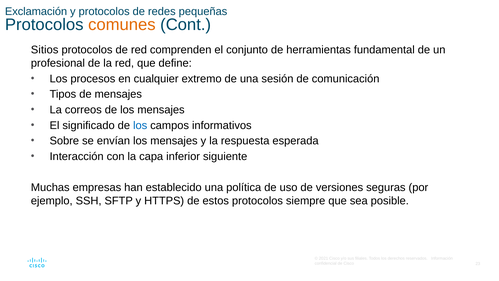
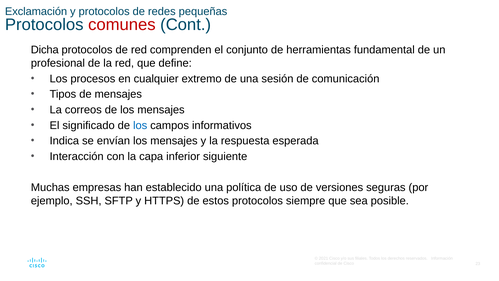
comunes colour: orange -> red
Sitios: Sitios -> Dicha
Sobre: Sobre -> Indica
